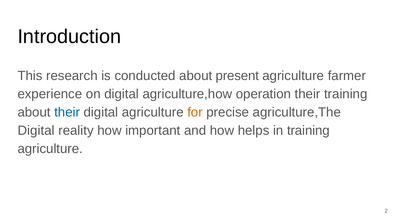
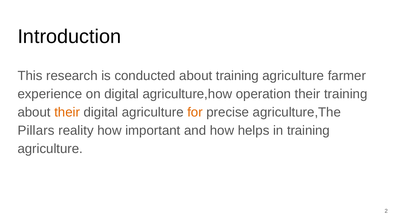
about present: present -> training
their at (67, 112) colour: blue -> orange
Digital at (36, 131): Digital -> Pillars
